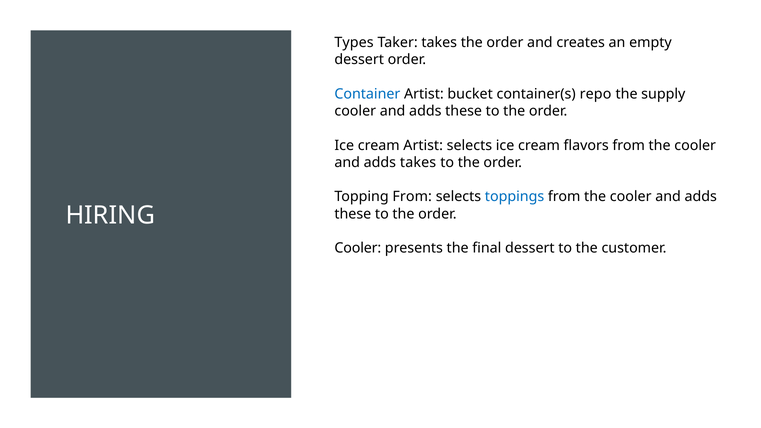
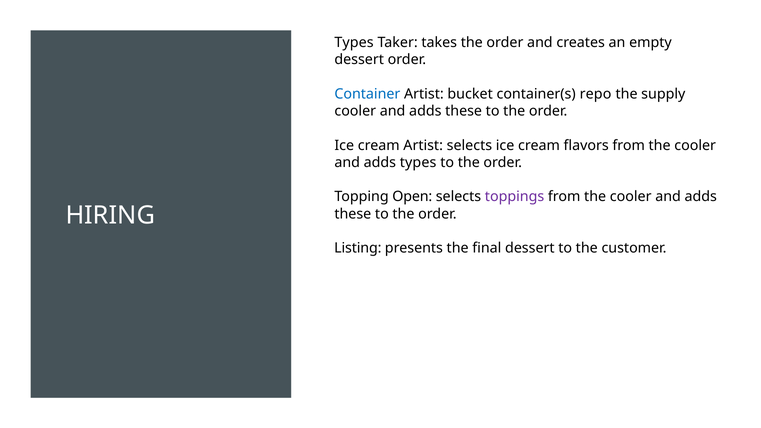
adds takes: takes -> types
Topping From: From -> Open
toppings colour: blue -> purple
Cooler at (358, 248): Cooler -> Listing
